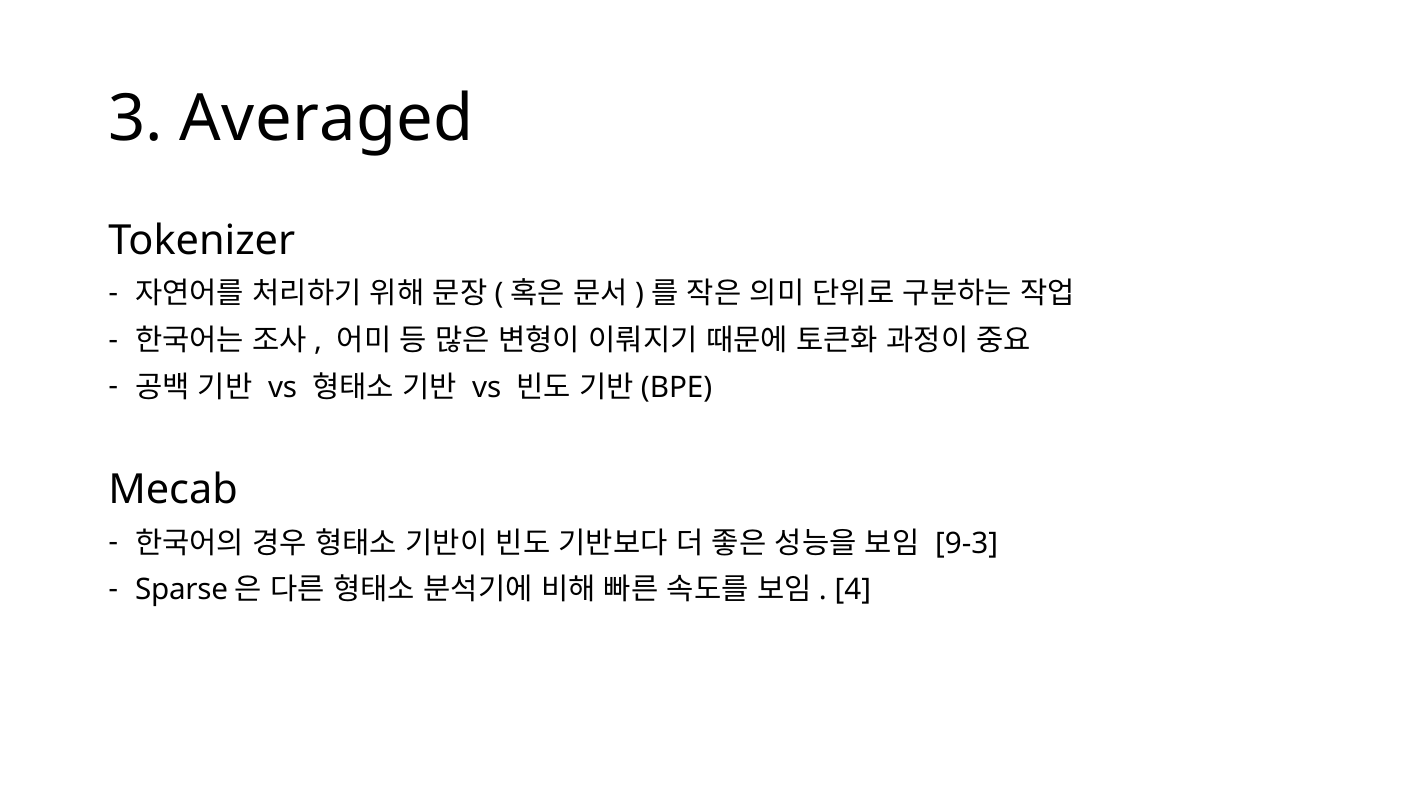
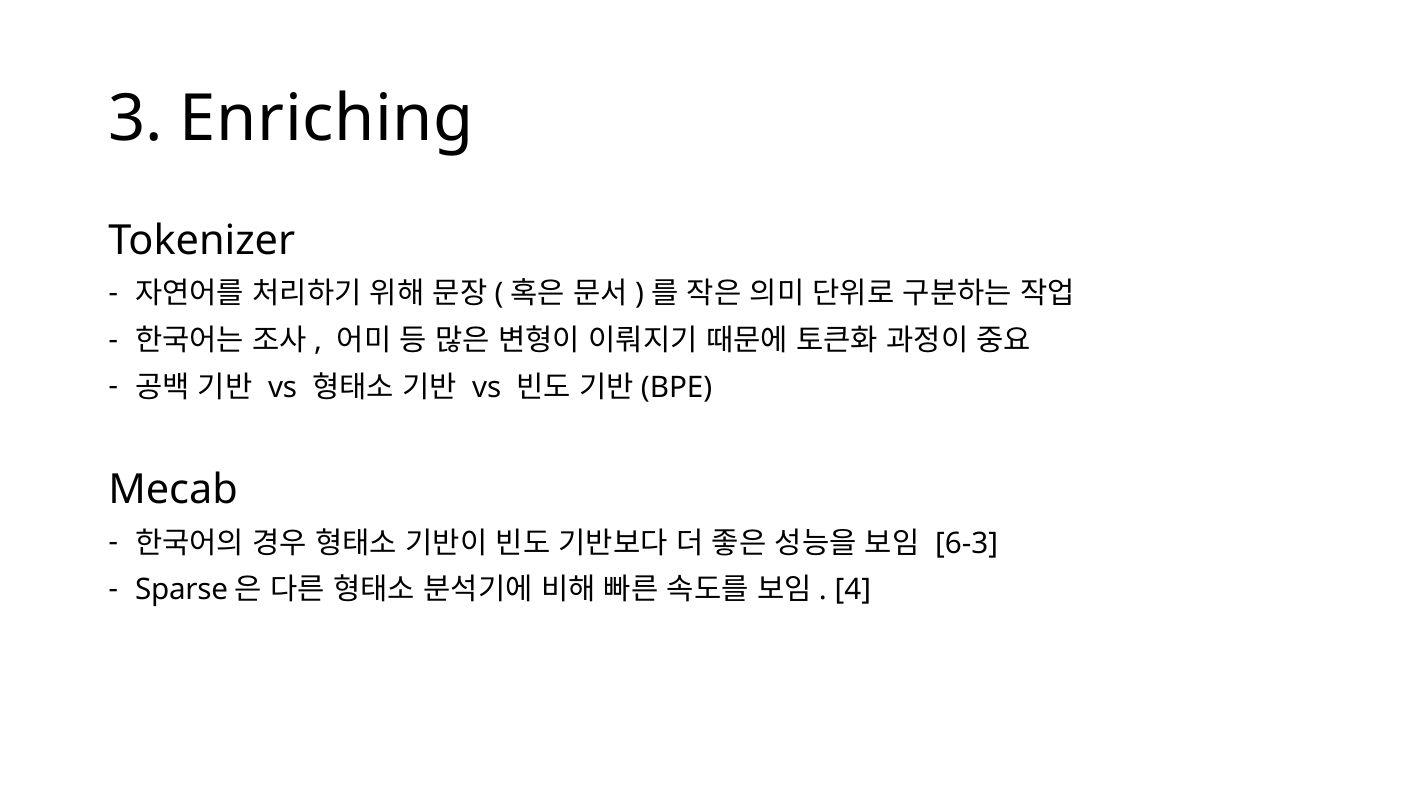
Averaged: Averaged -> Enriching
9-3: 9-3 -> 6-3
